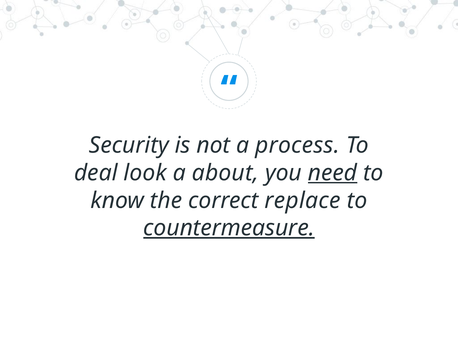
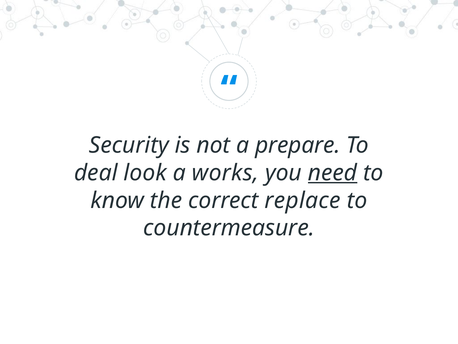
process: process -> prepare
about: about -> works
countermeasure underline: present -> none
